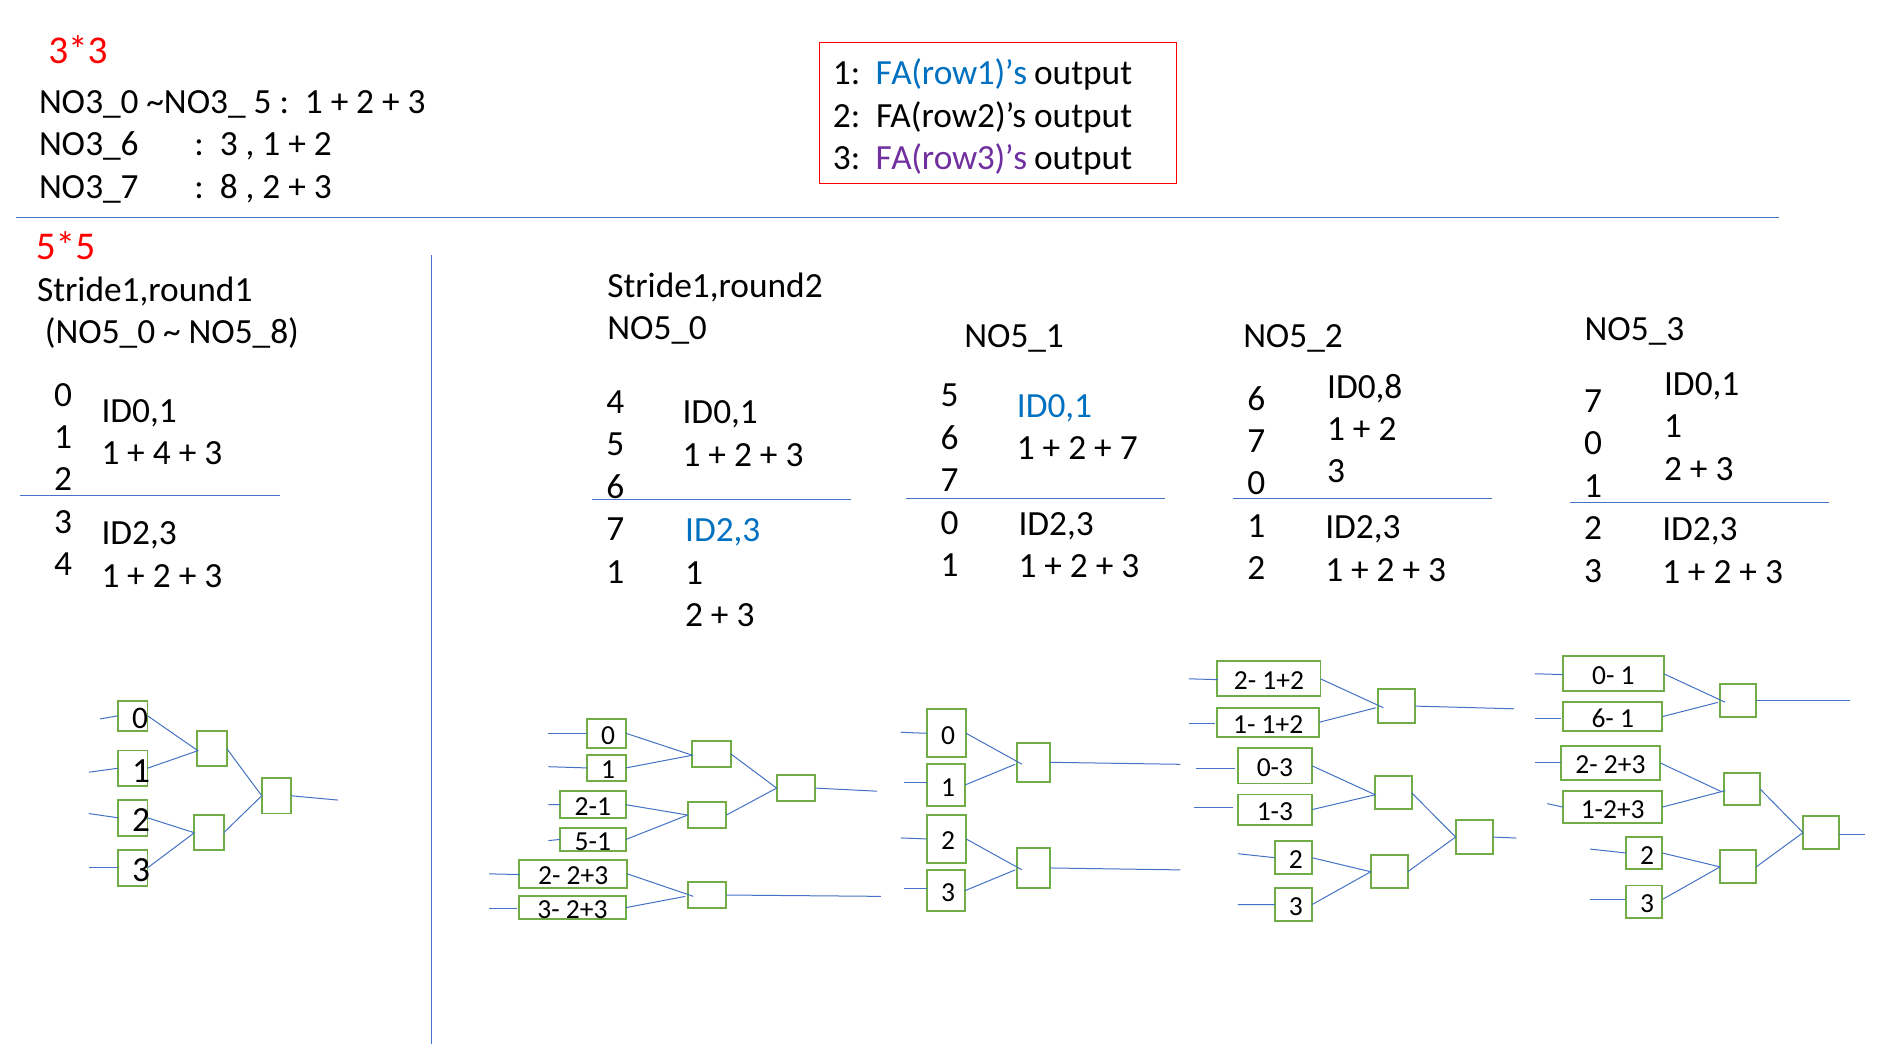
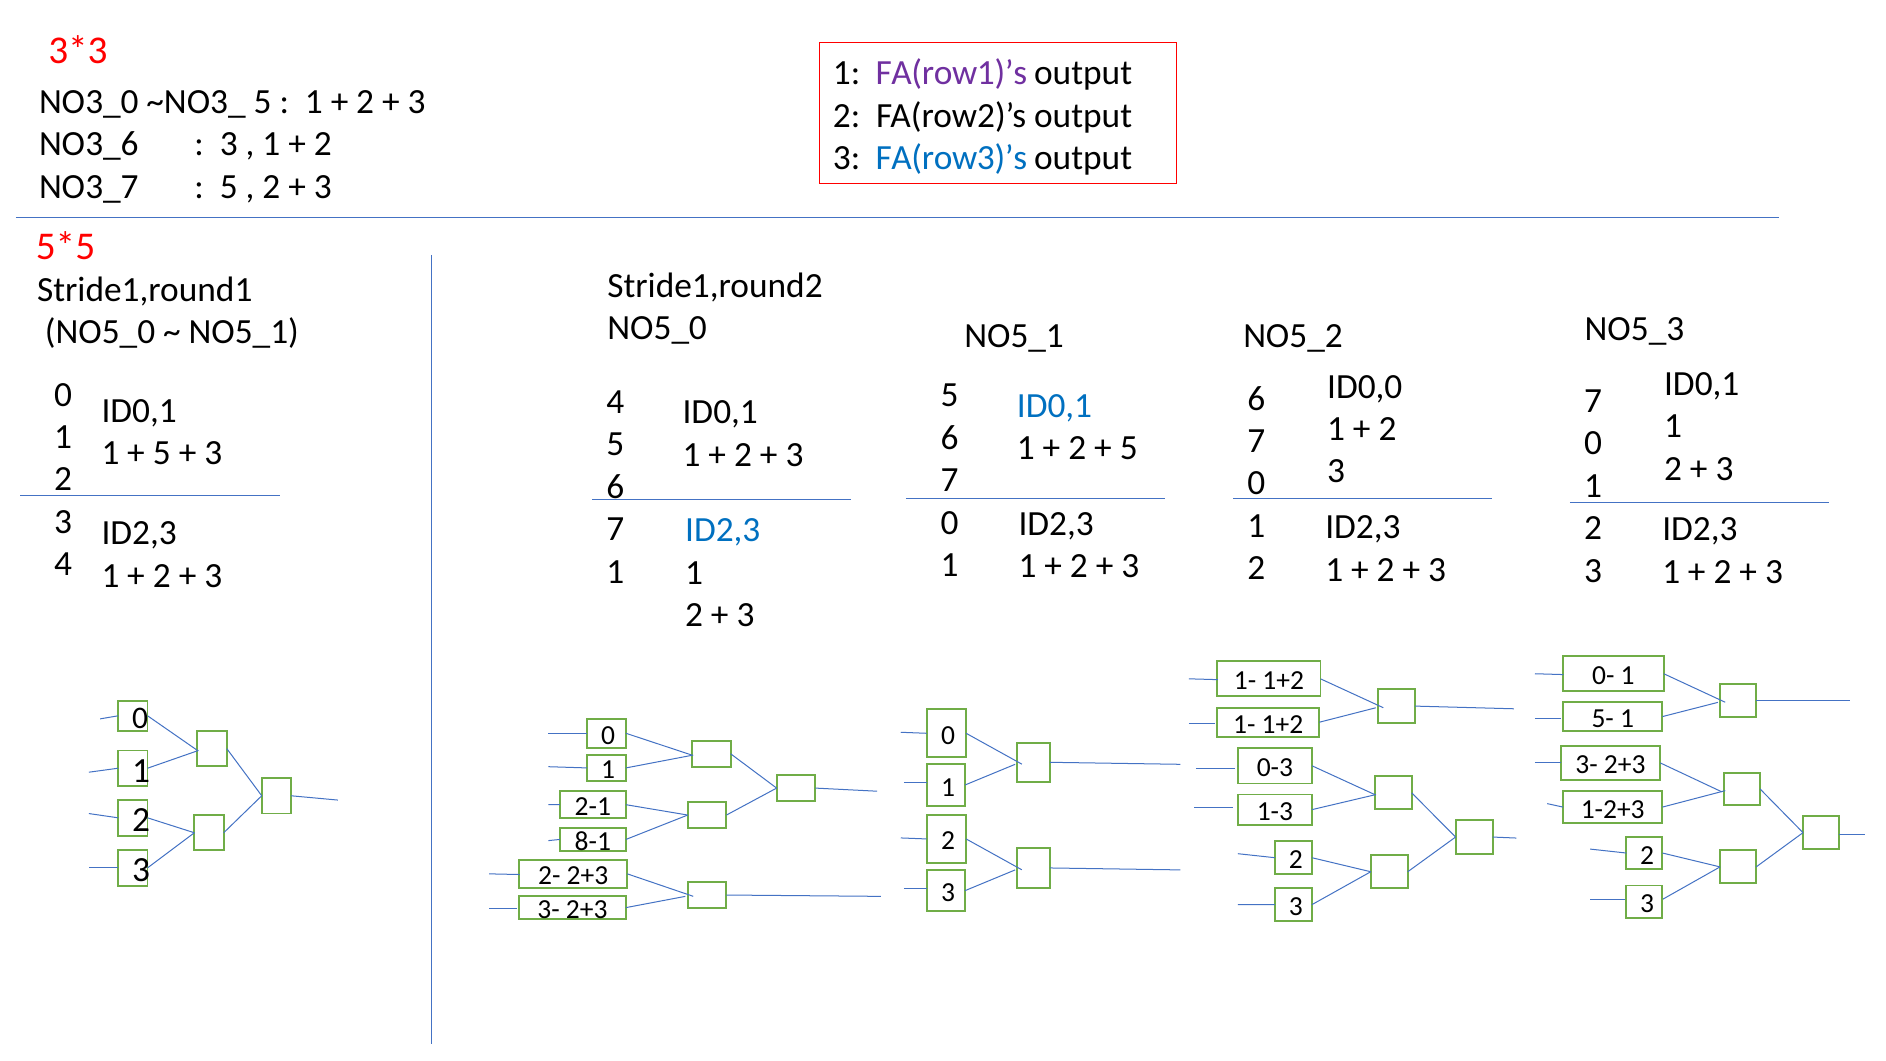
FA(row1)’s colour: blue -> purple
FA(row3)’s colour: purple -> blue
8 at (229, 186): 8 -> 5
NO5_8 at (244, 332): NO5_8 -> NO5_1
ID0,8: ID0,8 -> ID0,0
7 at (1129, 448): 7 -> 5
4 at (162, 453): 4 -> 5
2- at (1245, 681): 2- -> 1-
6-: 6- -> 5-
2- at (1587, 765): 2- -> 3-
5-1: 5-1 -> 8-1
